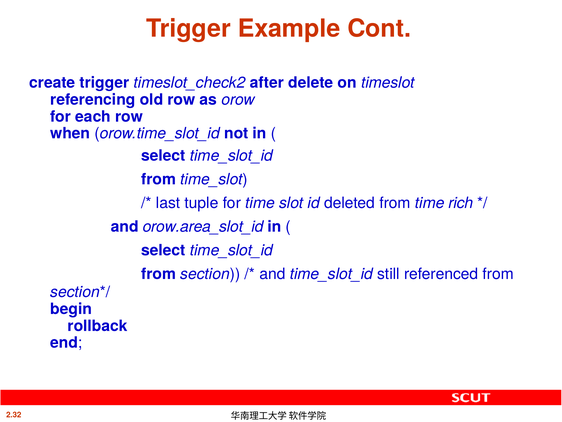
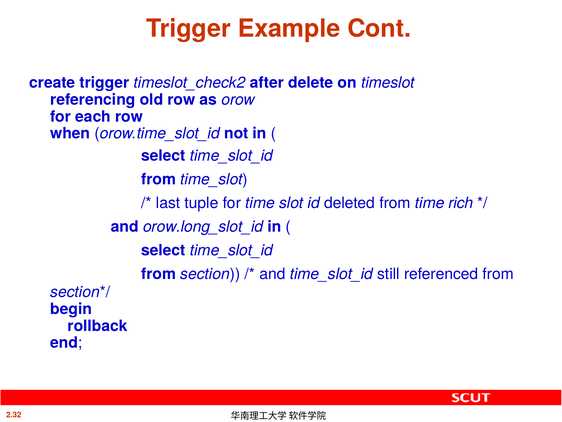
orow.area_slot_id: orow.area_slot_id -> orow.long_slot_id
